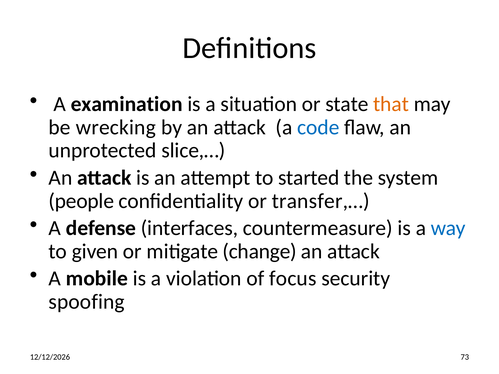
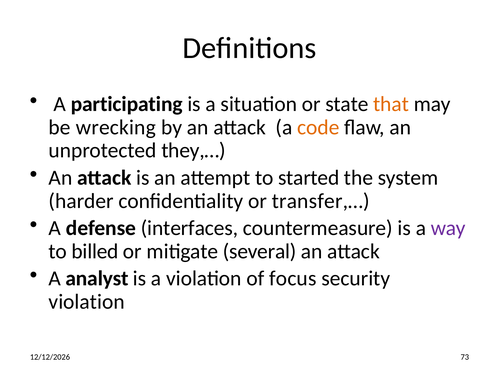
examination: examination -> participating
code colour: blue -> orange
slice,…: slice,… -> they,…
people: people -> harder
way colour: blue -> purple
given: given -> billed
change: change -> several
mobile: mobile -> analyst
spoofing at (87, 302): spoofing -> violation
